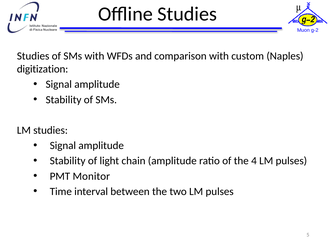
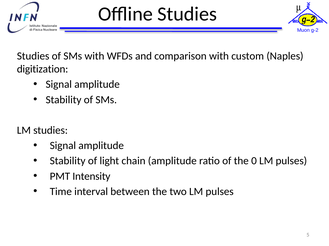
4: 4 -> 0
Monitor: Monitor -> Intensity
